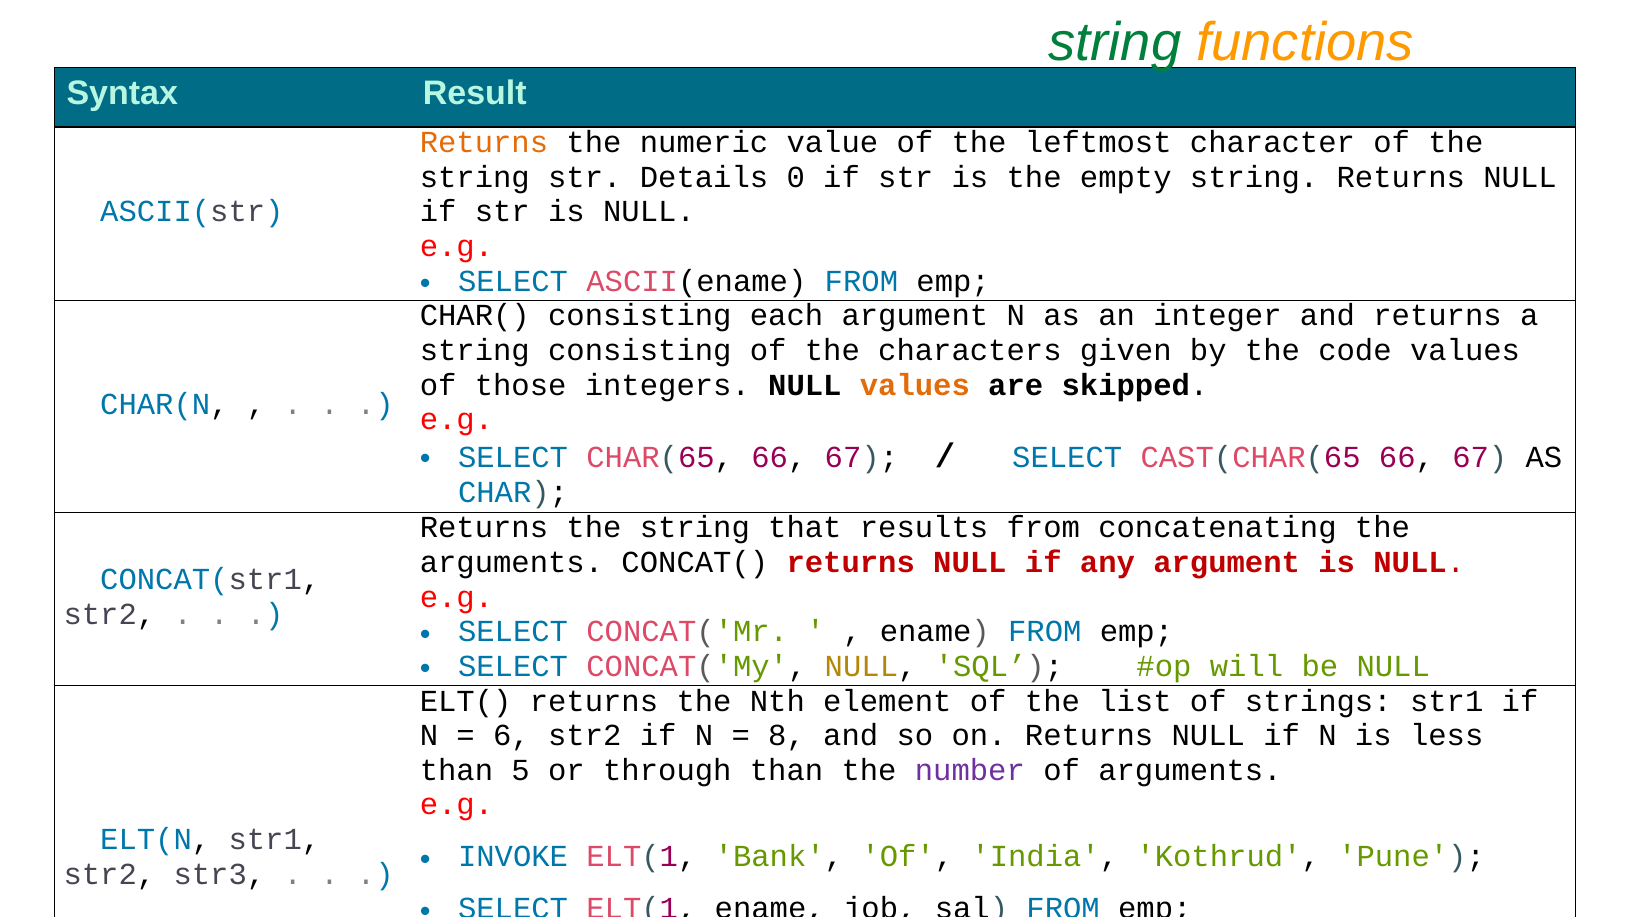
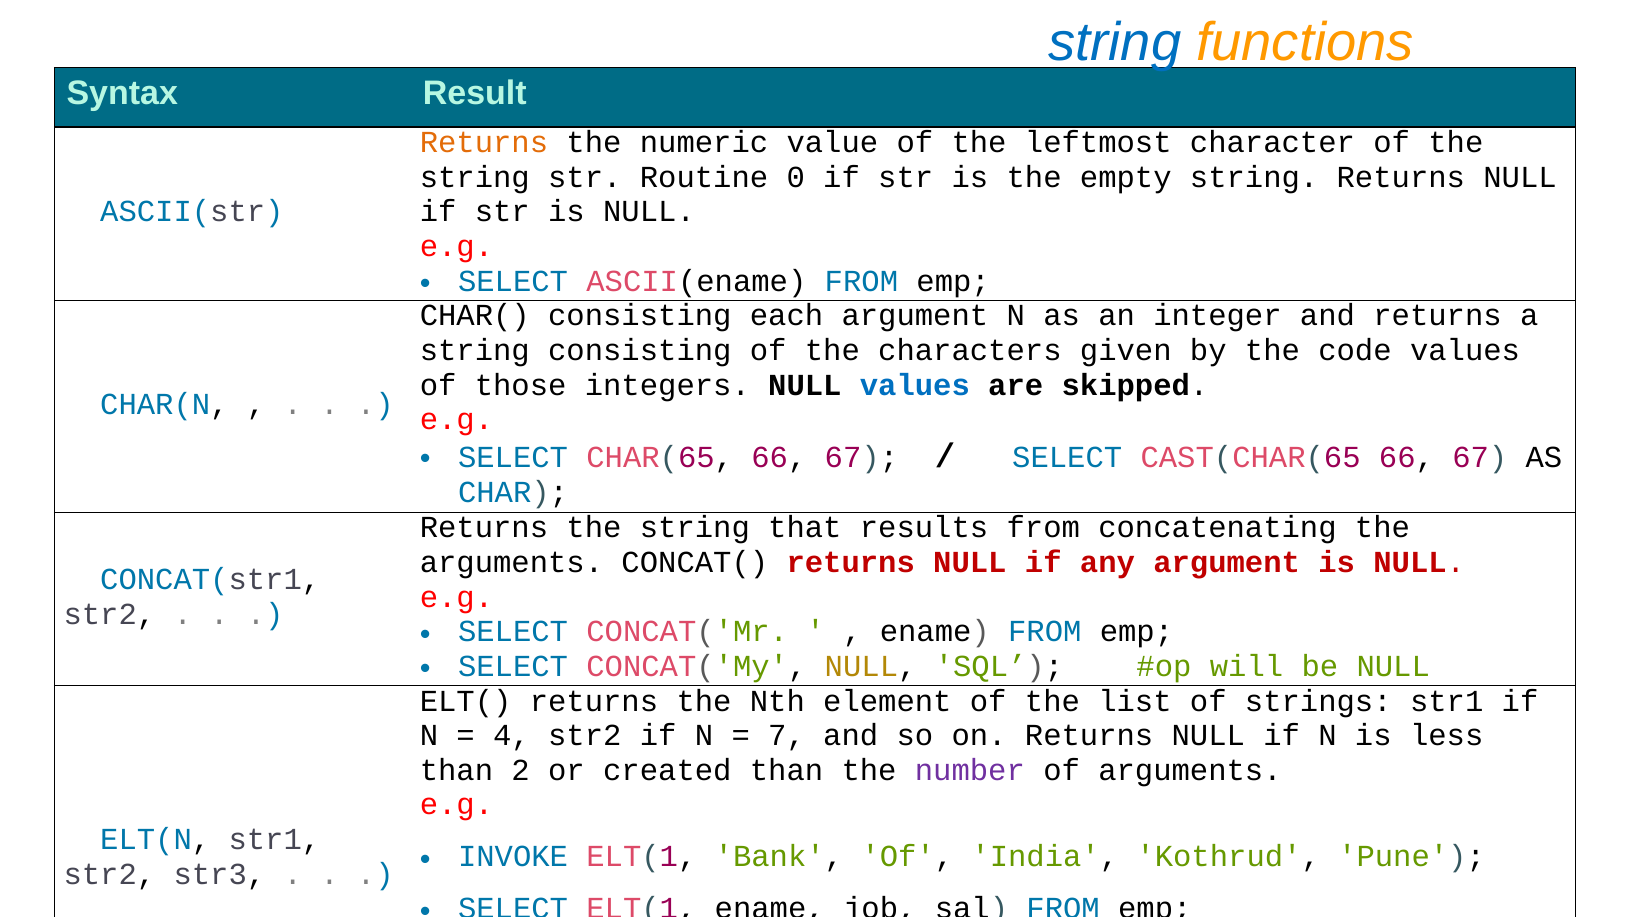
string at (1115, 42) colour: green -> blue
Details: Details -> Routine
values at (915, 385) colour: orange -> blue
6: 6 -> 4
8: 8 -> 7
5: 5 -> 2
through: through -> created
